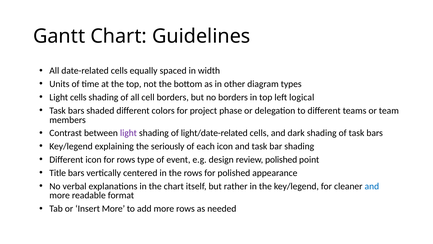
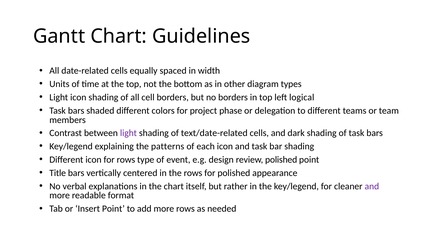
Light cells: cells -> icon
light/date-related: light/date-related -> text/date-related
seriously: seriously -> patterns
and at (372, 186) colour: blue -> purple
Insert More: More -> Point
